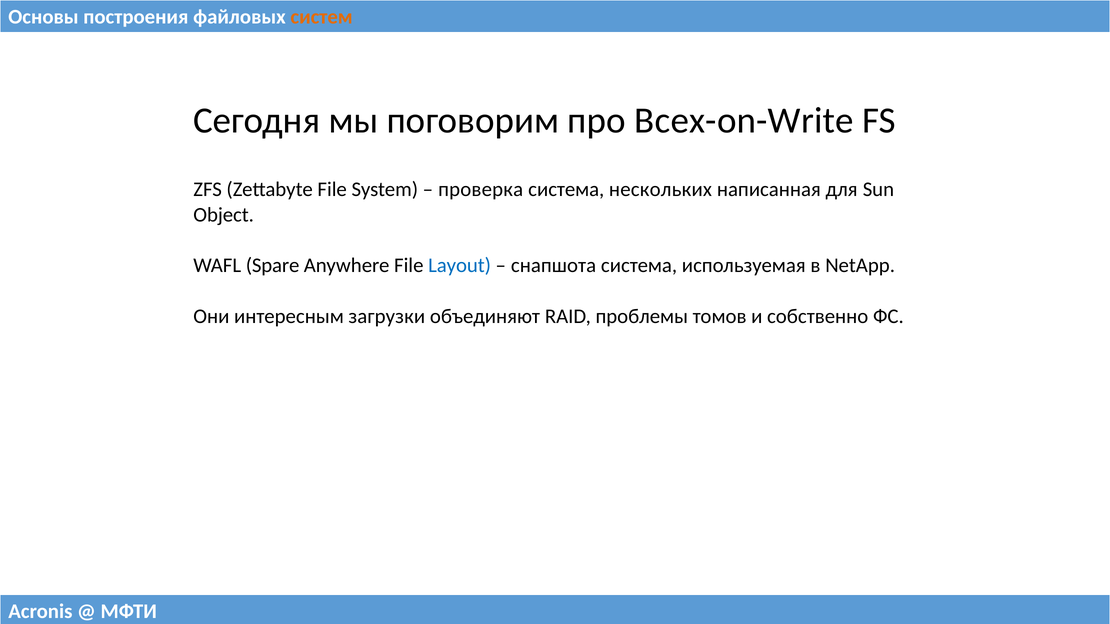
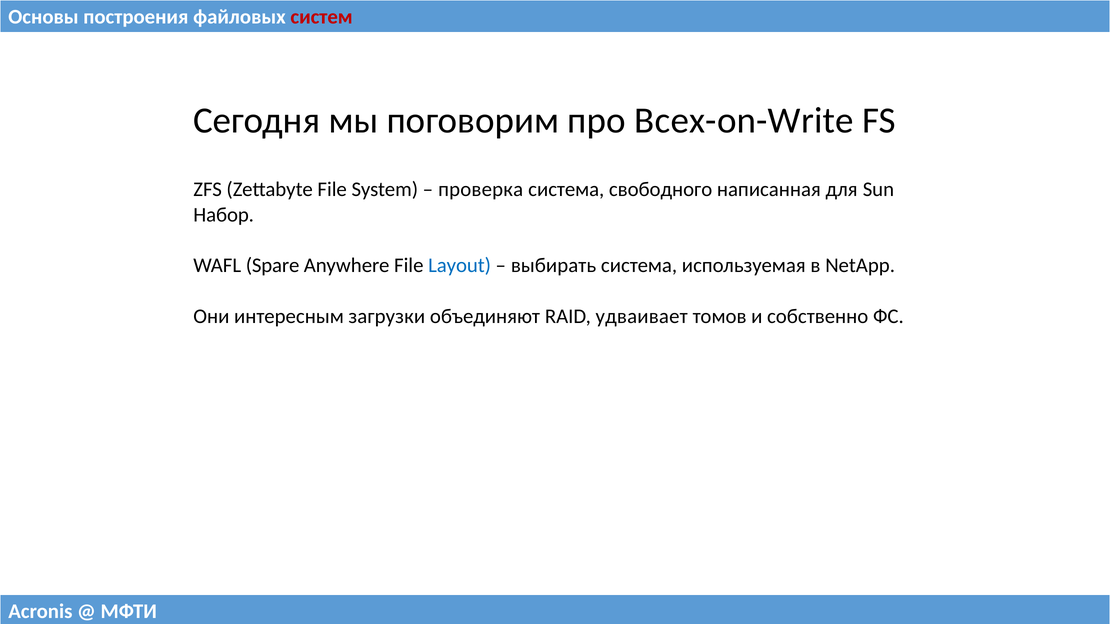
систем colour: orange -> red
нескольких: нескольких -> свободного
Object: Object -> Набор
снапшота: снапшота -> выбирать
проблемы: проблемы -> удваивает
